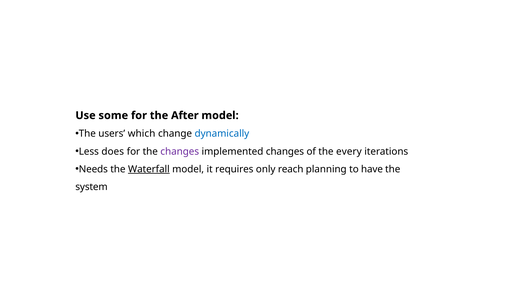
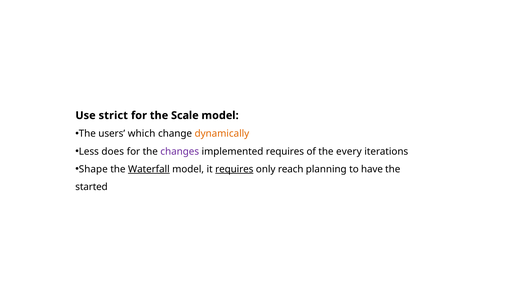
some: some -> strict
After: After -> Scale
dynamically colour: blue -> orange
implemented changes: changes -> requires
Needs: Needs -> Shape
requires at (234, 169) underline: none -> present
system: system -> started
